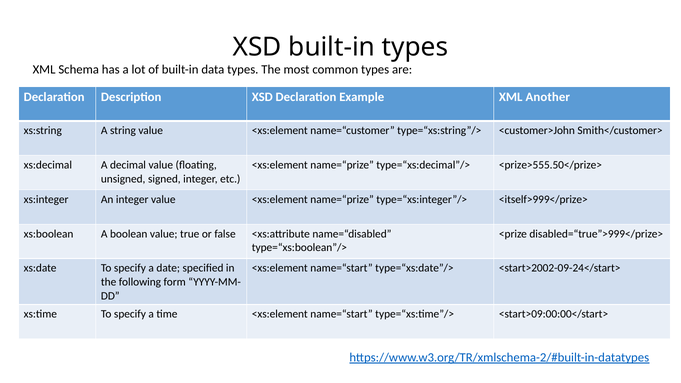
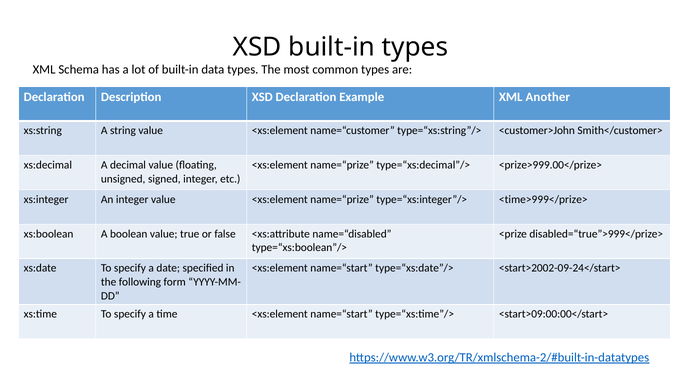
<prize>555.50</prize>: <prize>555.50</prize> -> <prize>999.00</prize>
<itself>999</prize>: <itself>999</prize> -> <time>999</prize>
